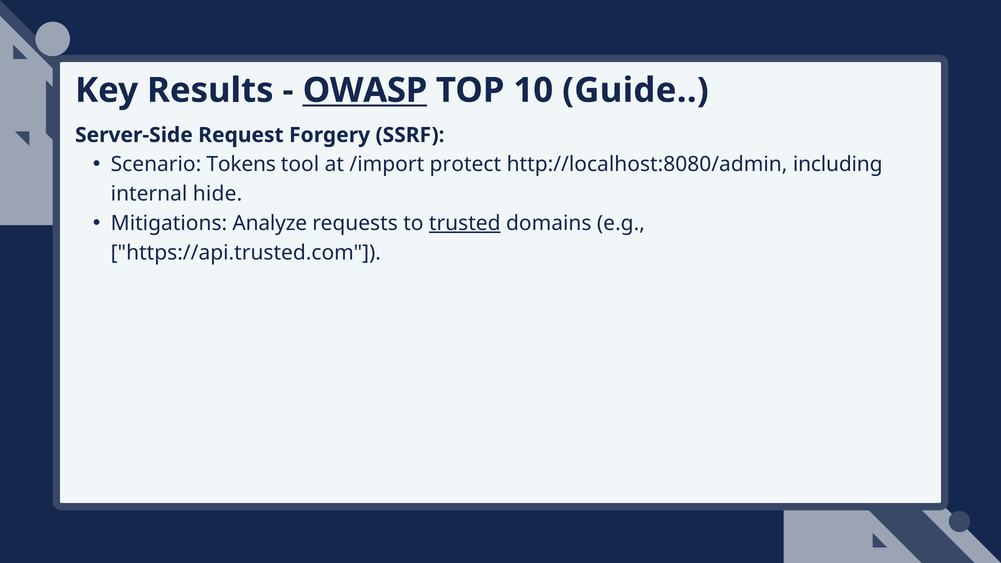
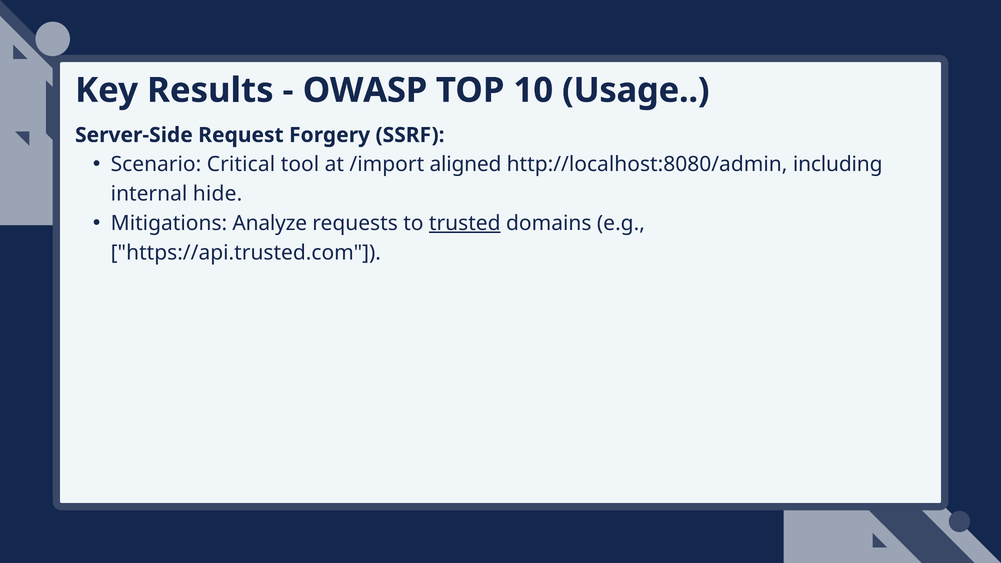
OWASP underline: present -> none
Guide: Guide -> Usage
Tokens: Tokens -> Critical
protect: protect -> aligned
